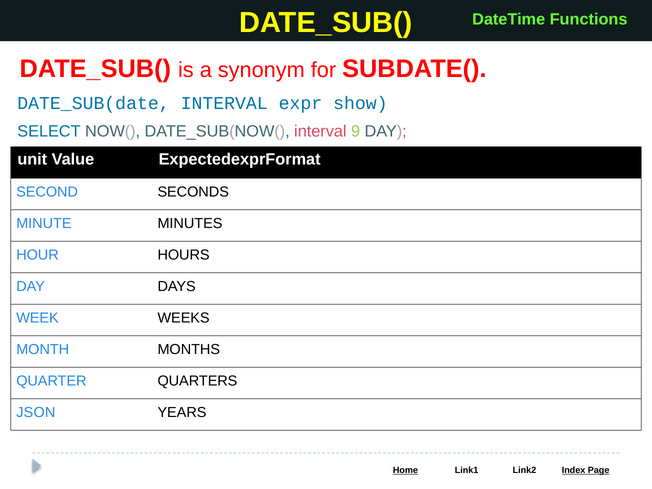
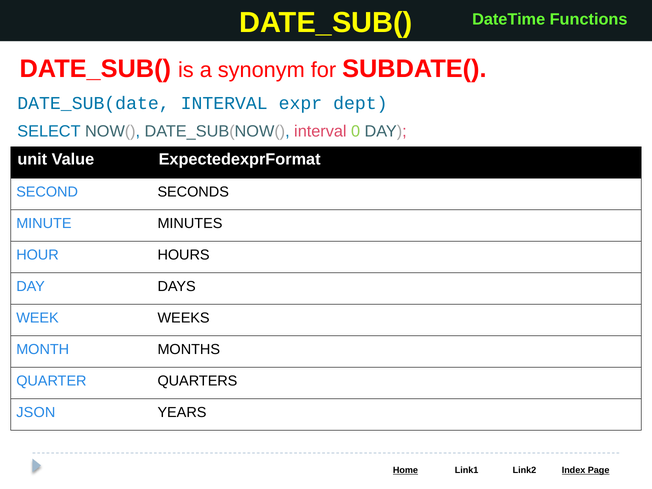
show: show -> dept
9: 9 -> 0
